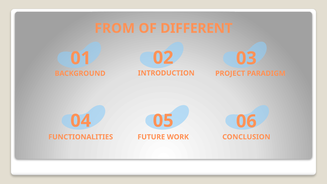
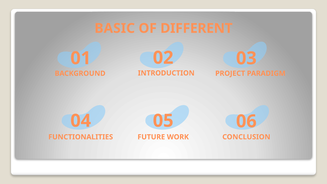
FROM: FROM -> BASIC
